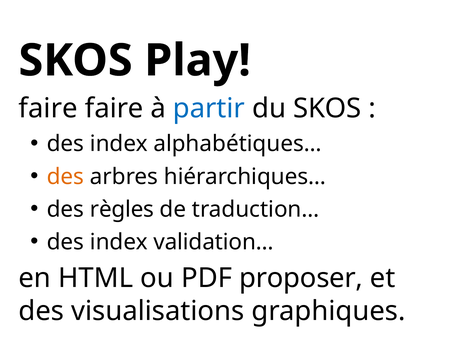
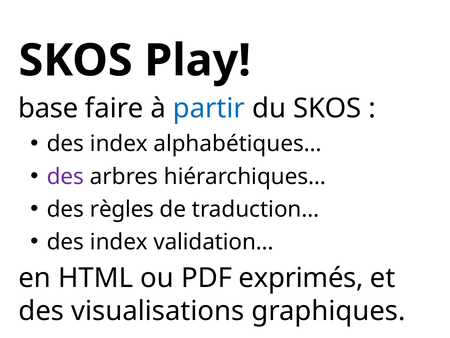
faire at (48, 108): faire -> base
des at (65, 176) colour: orange -> purple
proposer: proposer -> exprimés
